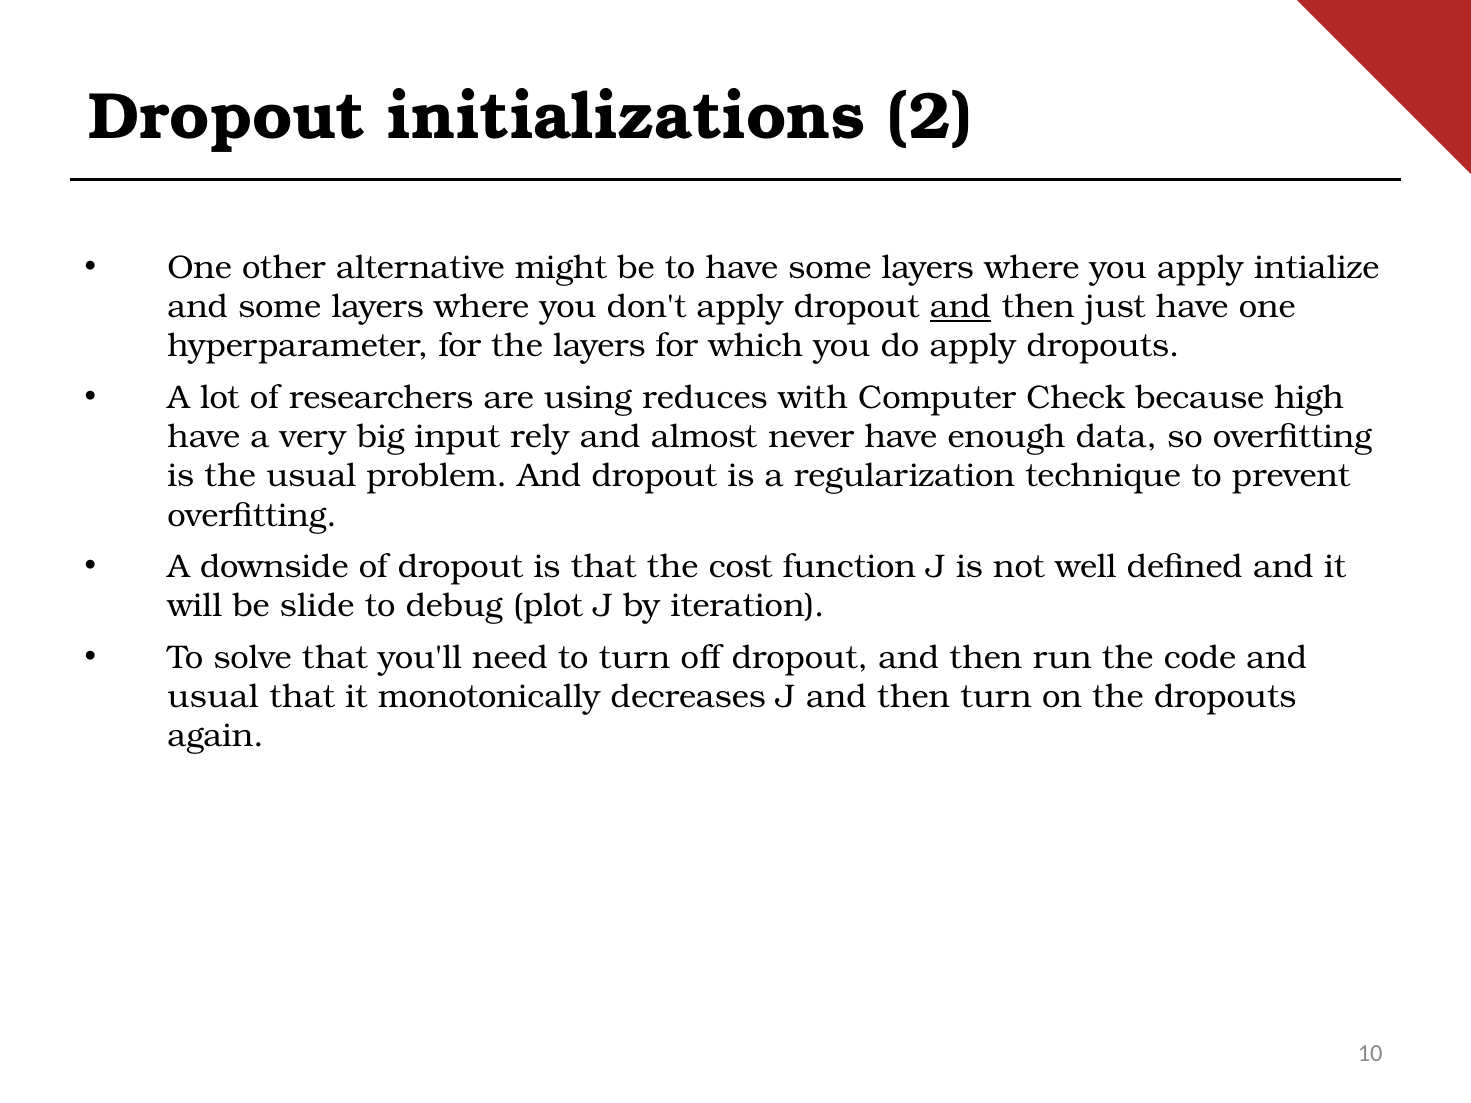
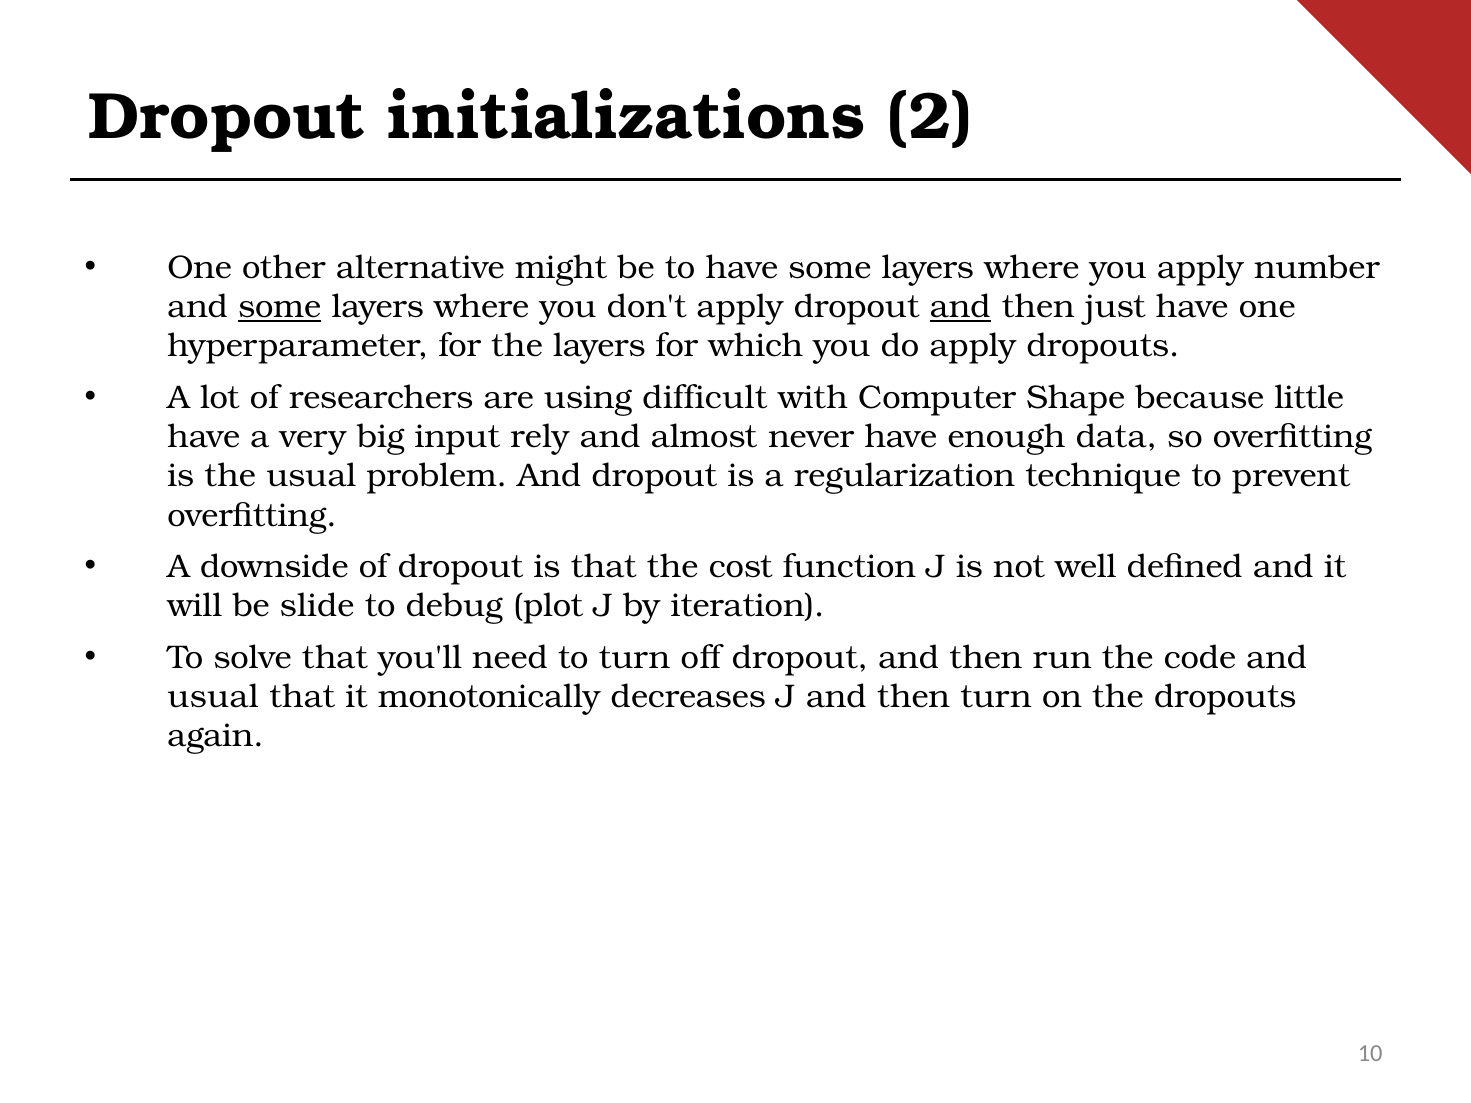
intialize: intialize -> number
some at (280, 307) underline: none -> present
reduces: reduces -> difficult
Check: Check -> Shape
high: high -> little
